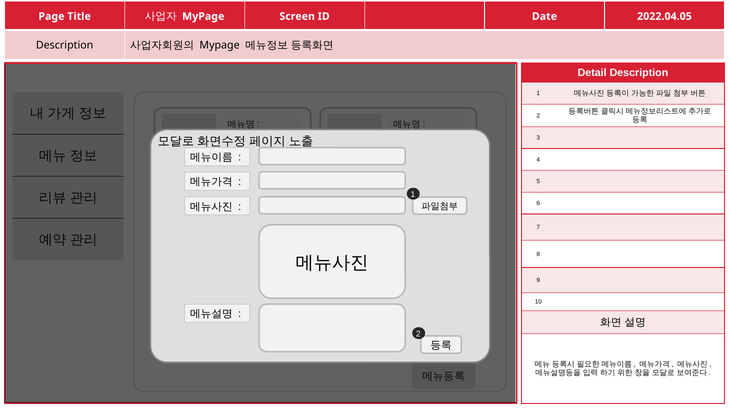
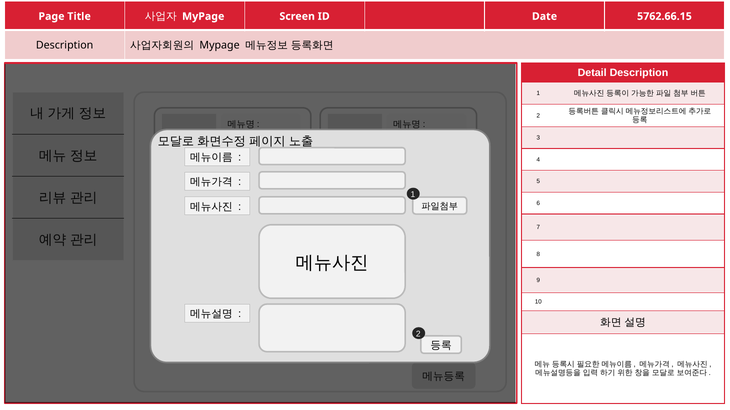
2022.04.05: 2022.04.05 -> 5762.66.15
